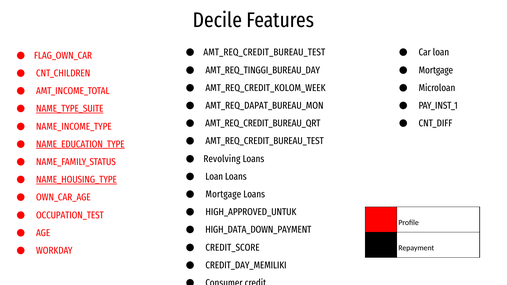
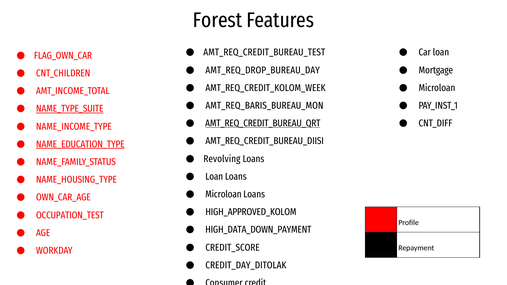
Decile: Decile -> Forest
AMT_REQ_TINGGI_BUREAU_DAY: AMT_REQ_TINGGI_BUREAU_DAY -> AMT_REQ_DROP_BUREAU_DAY
AMT_REQ_DAPAT_BUREAU_MON: AMT_REQ_DAPAT_BUREAU_MON -> AMT_REQ_BARIS_BUREAU_MON
AMT_REQ_CREDIT_BUREAU_QRT underline: none -> present
AMT_REQ_CREDIT_BUREAU_TEST at (265, 141): AMT_REQ_CREDIT_BUREAU_TEST -> AMT_REQ_CREDIT_BUREAU_DIISI
NAME_HOUSING_TYPE underline: present -> none
Mortgage at (223, 194): Mortgage -> Microloan
HIGH_APPROVED_UNTUK: HIGH_APPROVED_UNTUK -> HIGH_APPROVED_KOLOM
CREDIT_DAY_MEMILIKI: CREDIT_DAY_MEMILIKI -> CREDIT_DAY_DITOLAK
